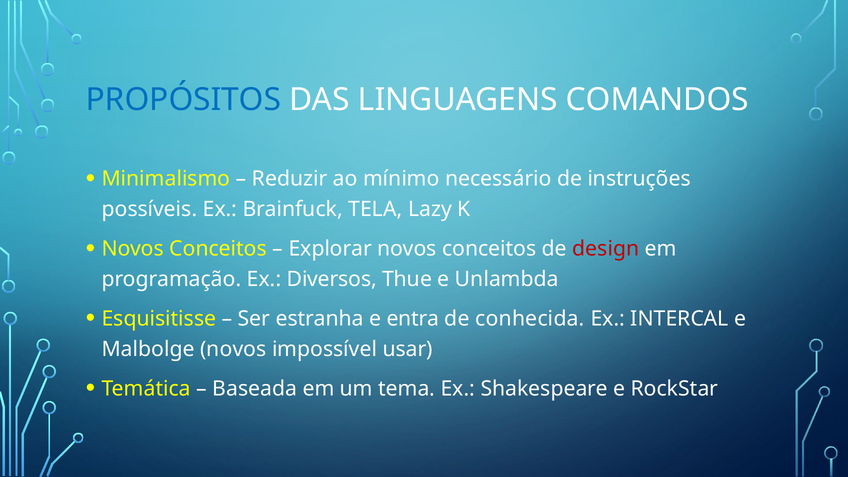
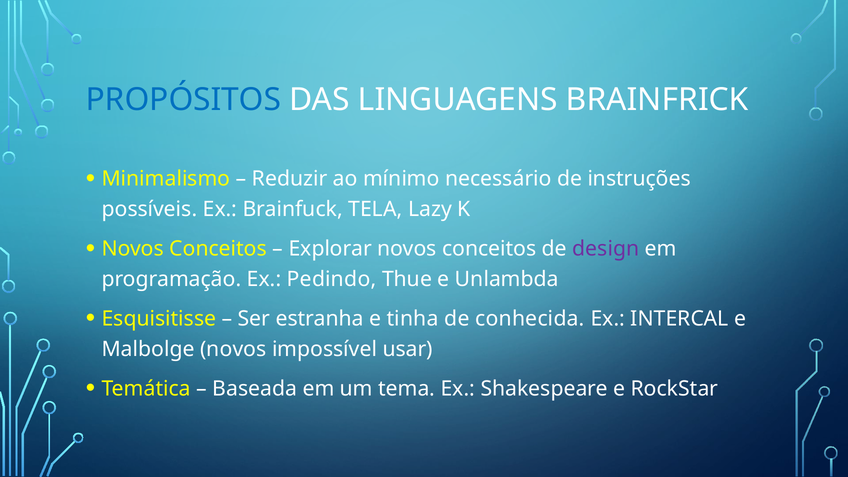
COMANDOS: COMANDOS -> BRAINFRICK
design colour: red -> purple
Diversos: Diversos -> Pedindo
entra: entra -> tinha
